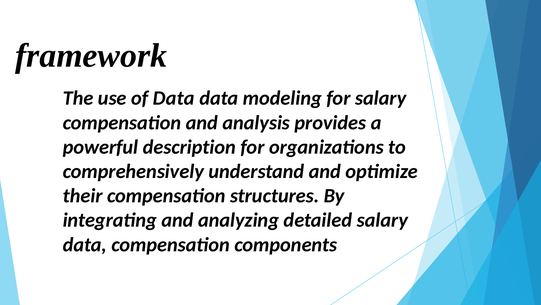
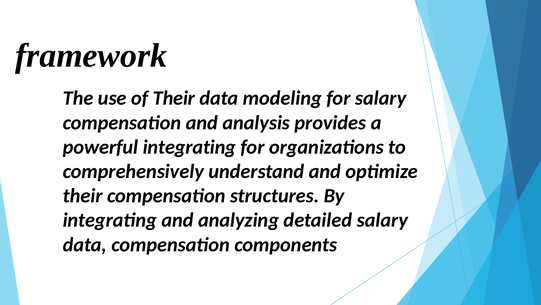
of Data: Data -> Their
powerful description: description -> integrating
